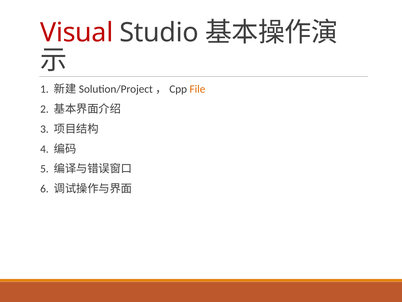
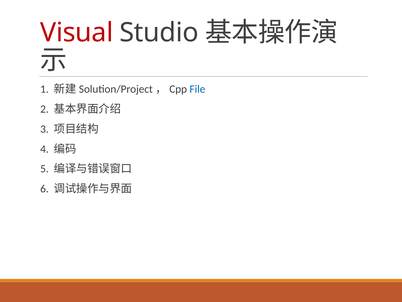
File colour: orange -> blue
